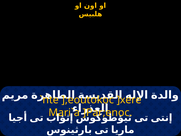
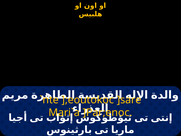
]xere: ]xere -> ]sare
